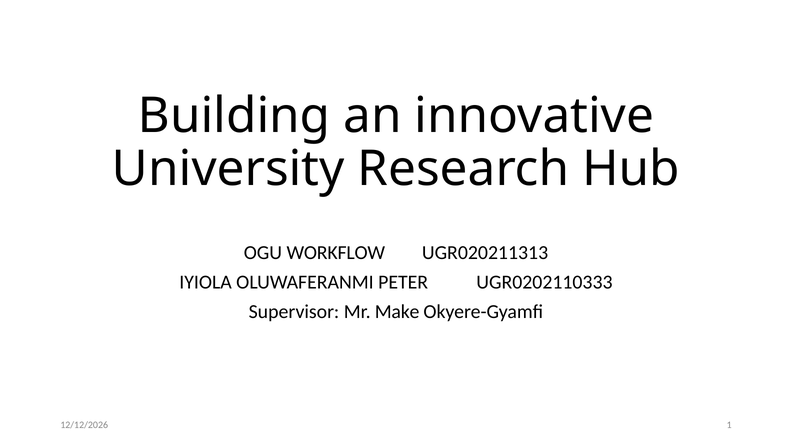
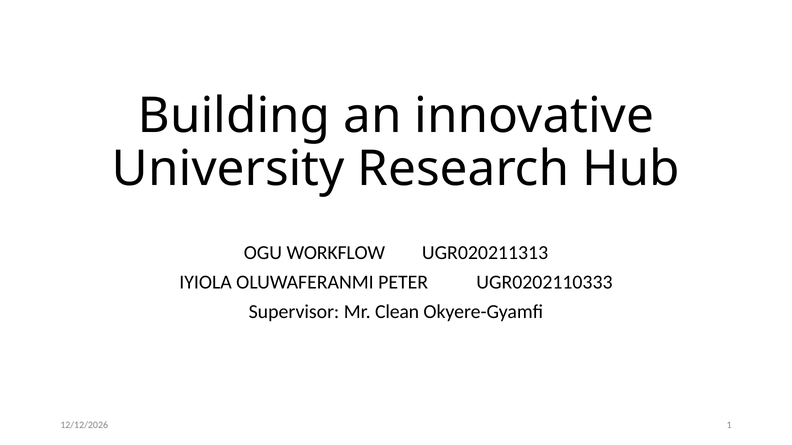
Make: Make -> Clean
